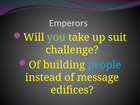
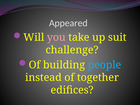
Emperors: Emperors -> Appeared
you colour: light green -> pink
message: message -> together
